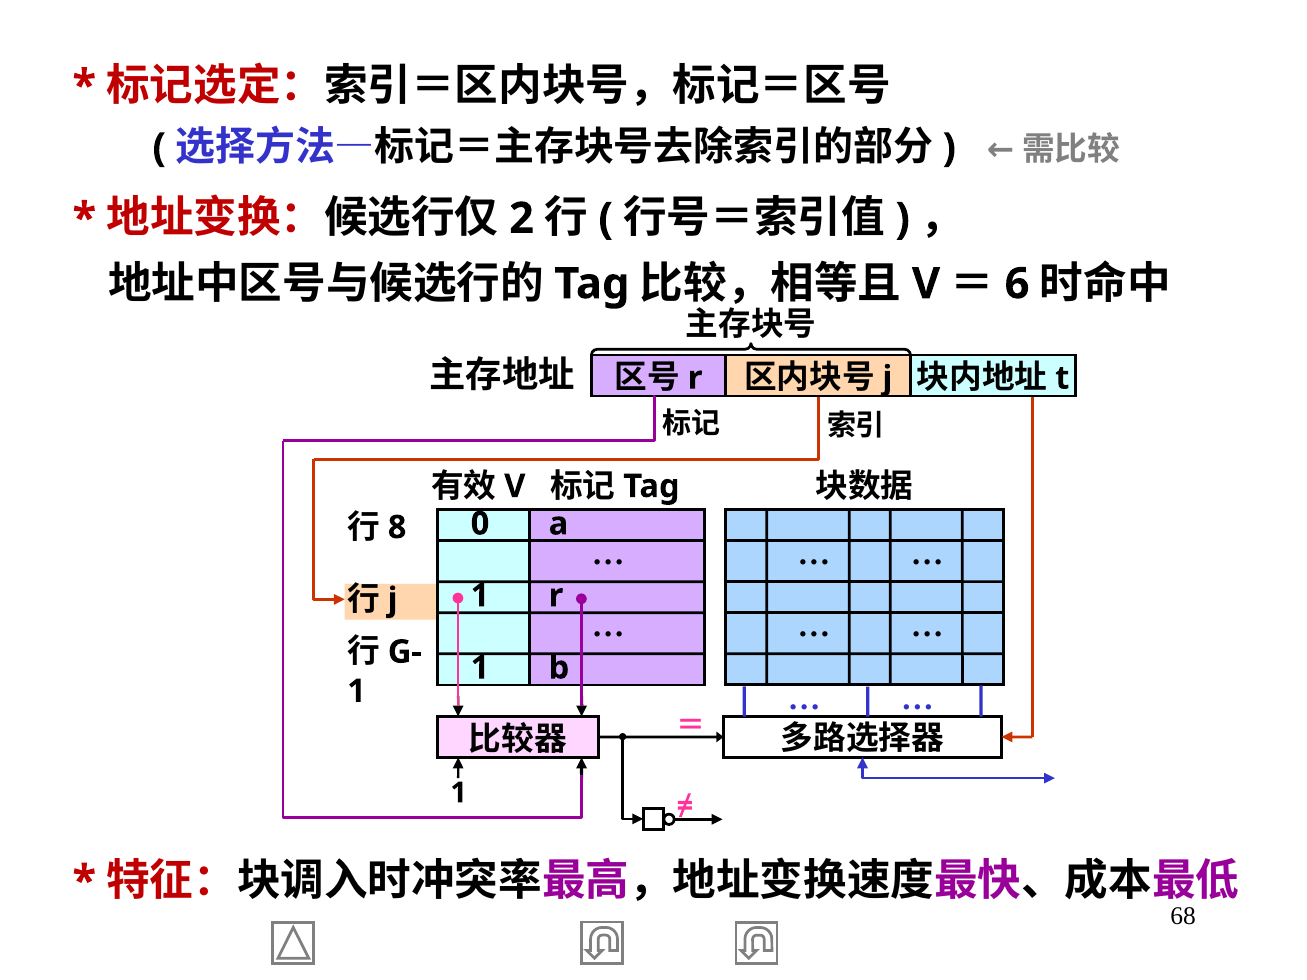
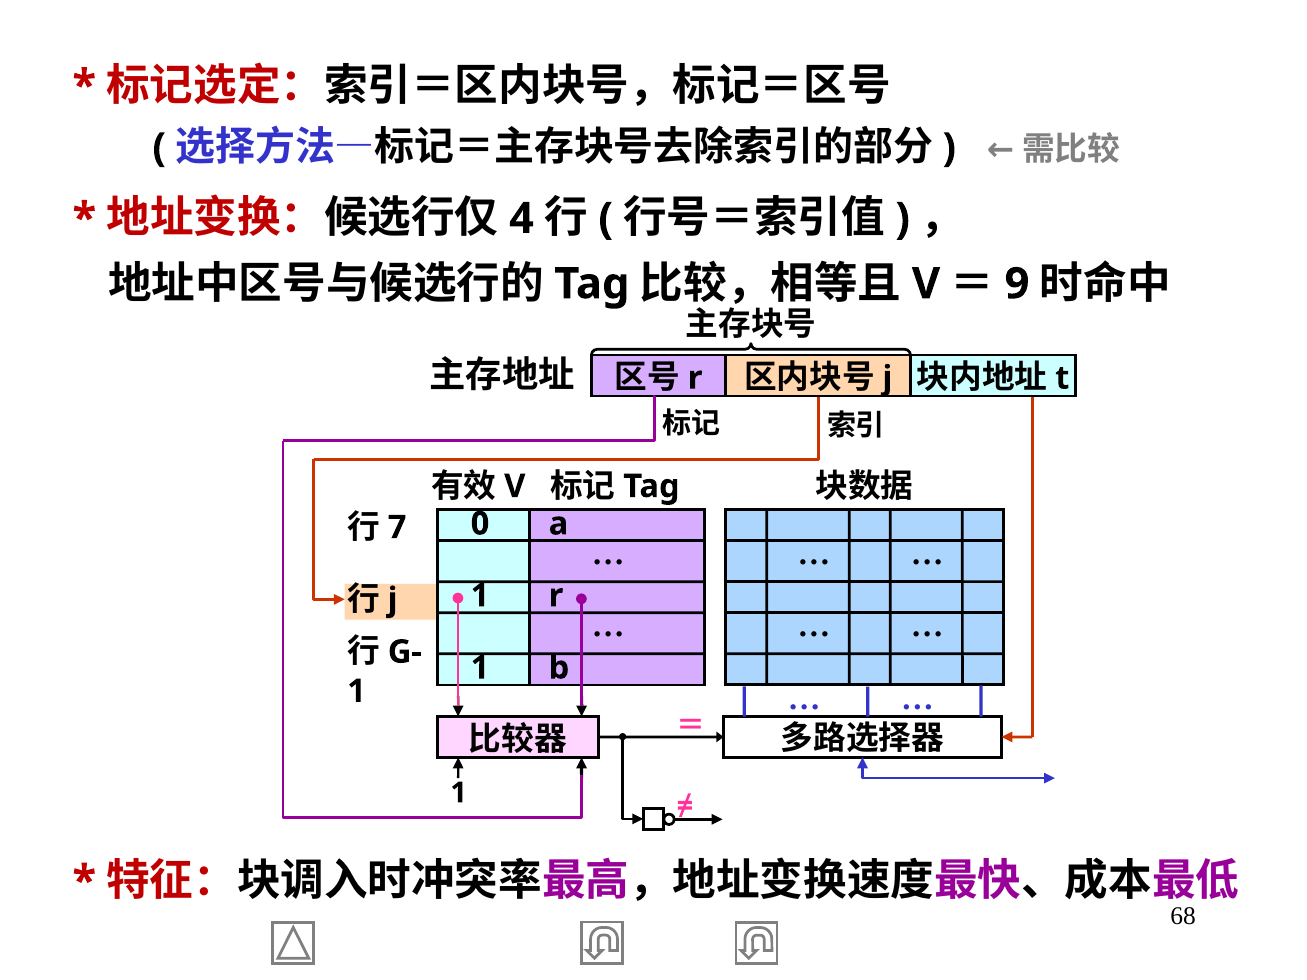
2: 2 -> 4
6: 6 -> 9
8: 8 -> 7
